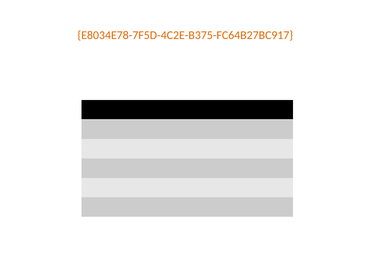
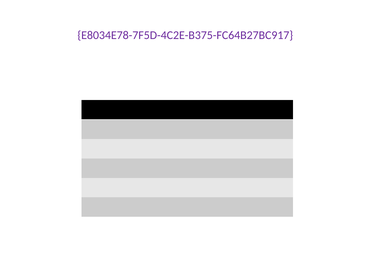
E8034E78-7F5D-4C2E-B375-FC64B27BC917 colour: orange -> purple
